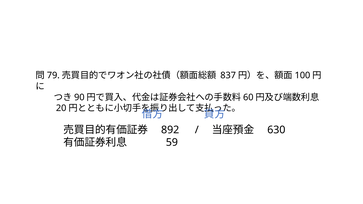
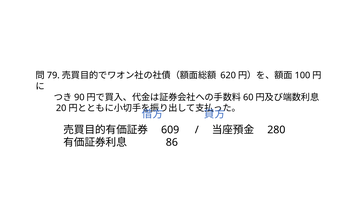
837: 837 -> 620
892: 892 -> 609
630: 630 -> 280
59: 59 -> 86
